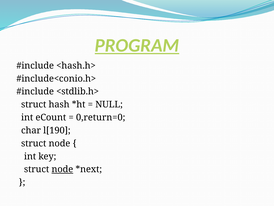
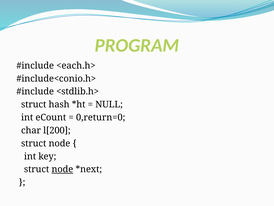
PROGRAM underline: present -> none
<hash.h>: <hash.h> -> <each.h>
l[190: l[190 -> l[200
